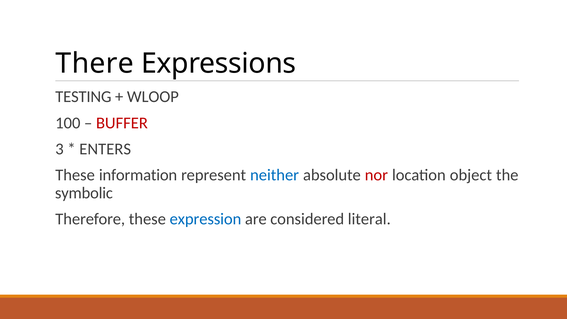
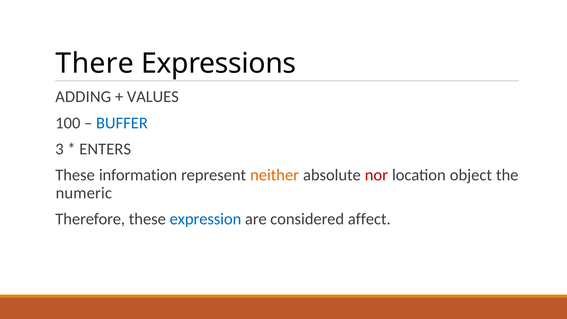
TESTING: TESTING -> ADDING
WLOOP: WLOOP -> VALUES
BUFFER colour: red -> blue
neither colour: blue -> orange
symbolic: symbolic -> numeric
literal: literal -> affect
